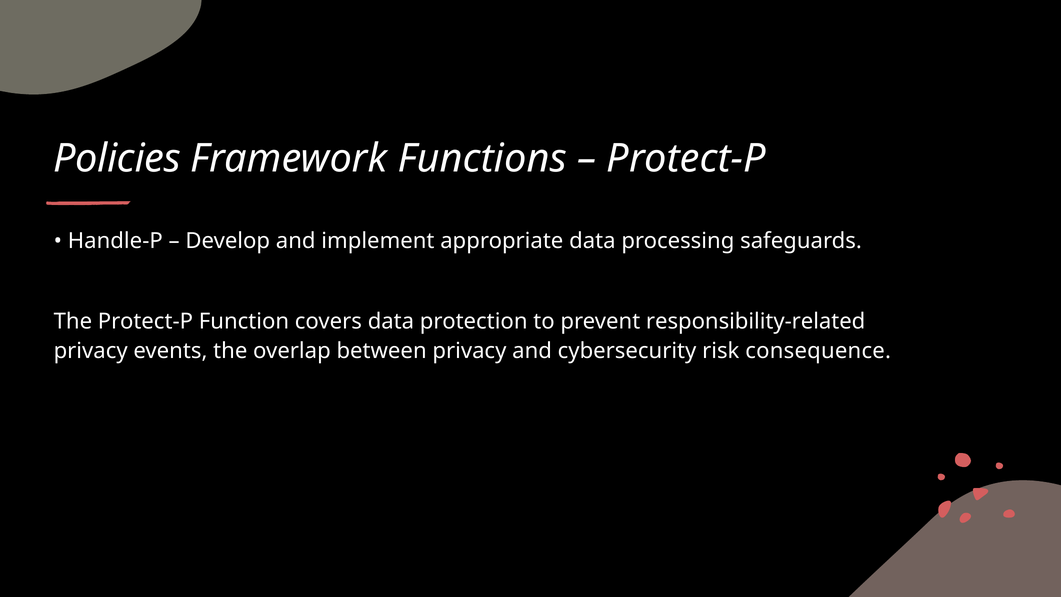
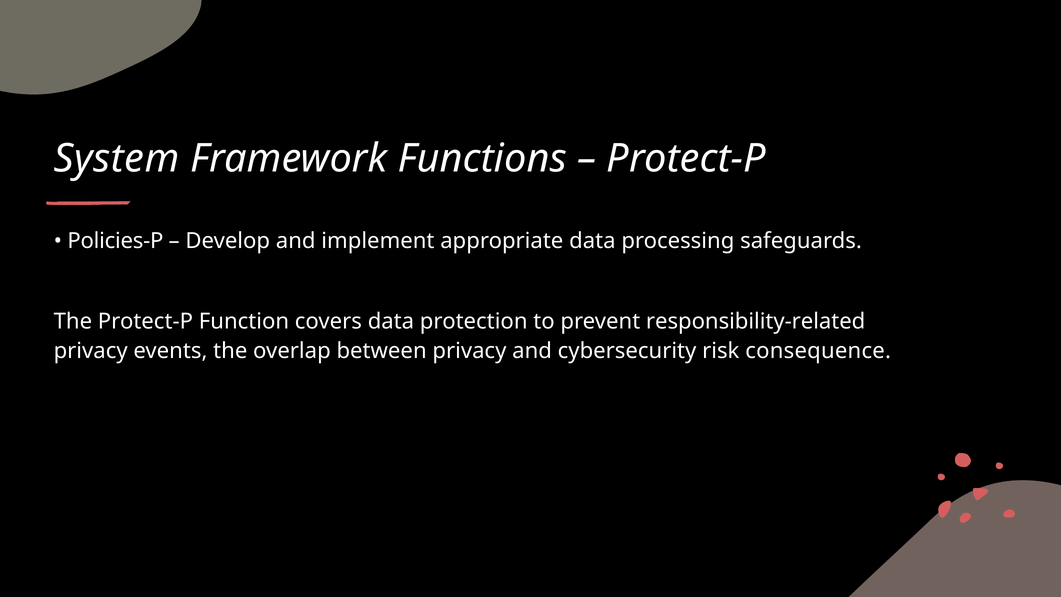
Policies: Policies -> System
Handle-P: Handle-P -> Policies-P
